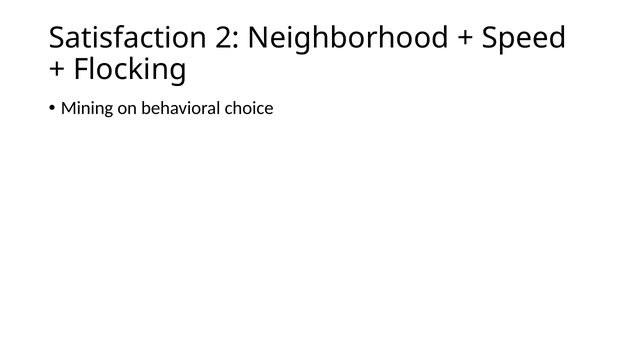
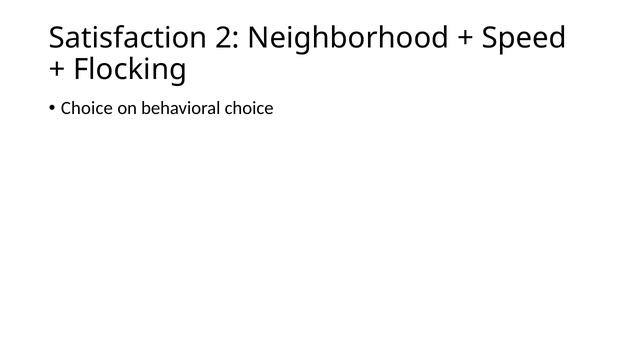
Mining at (87, 108): Mining -> Choice
